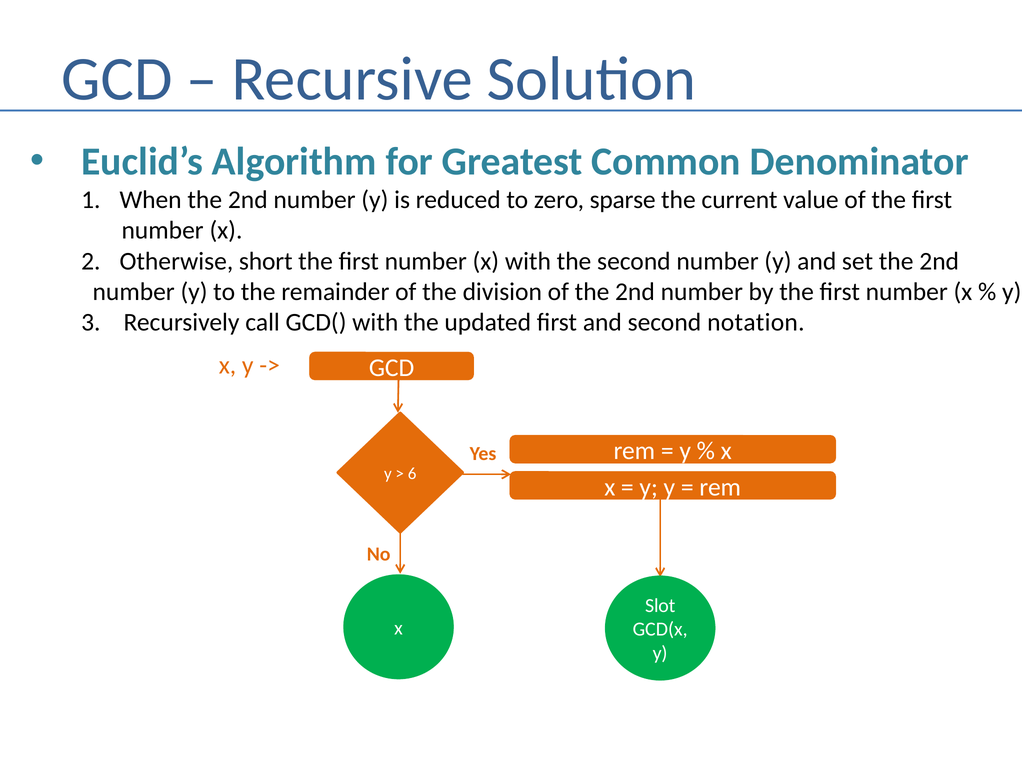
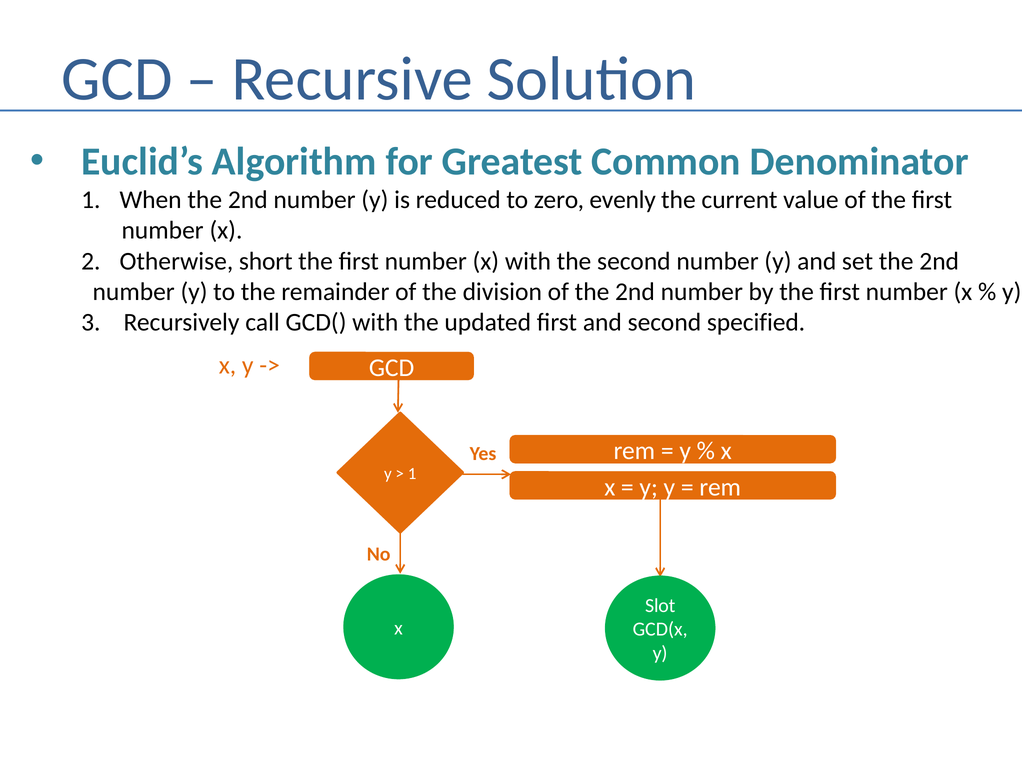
sparse: sparse -> evenly
notation: notation -> specified
6 at (412, 474): 6 -> 1
